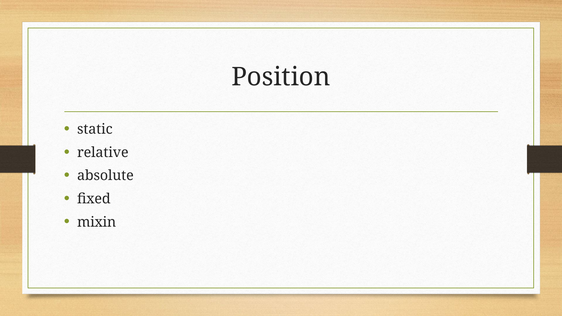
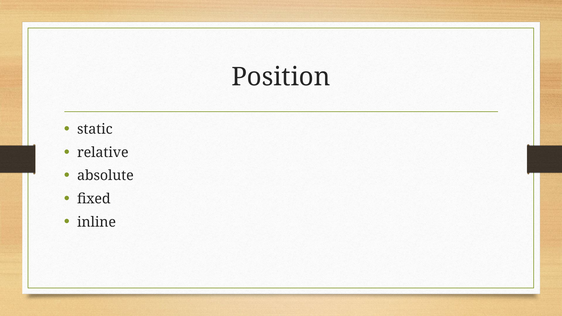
mixin: mixin -> inline
